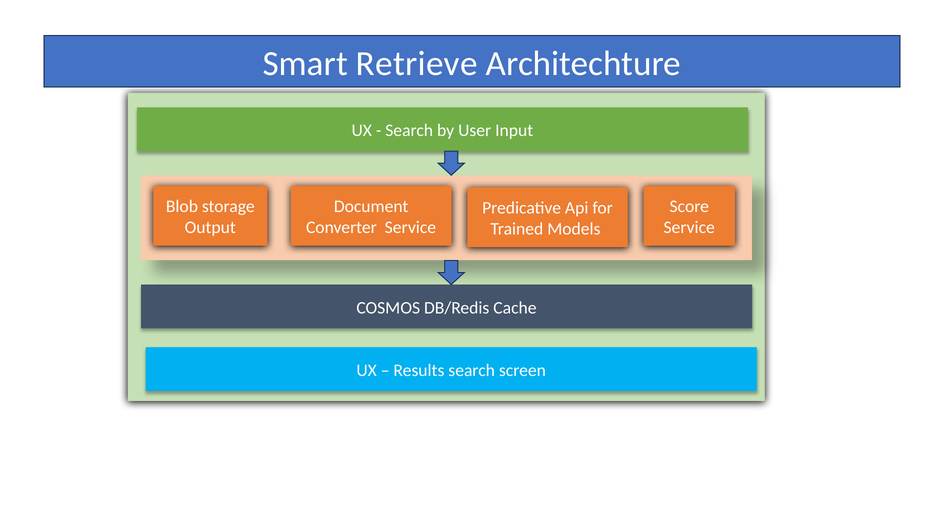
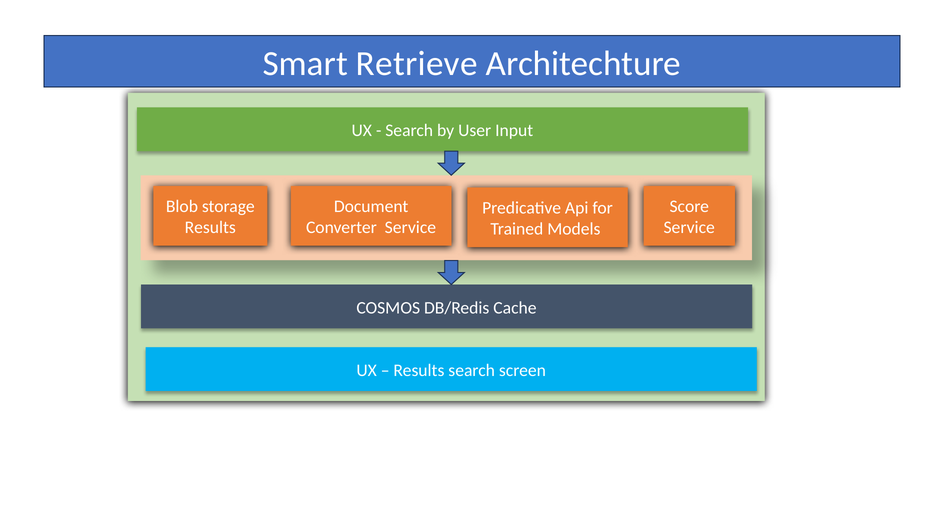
Output at (210, 228): Output -> Results
